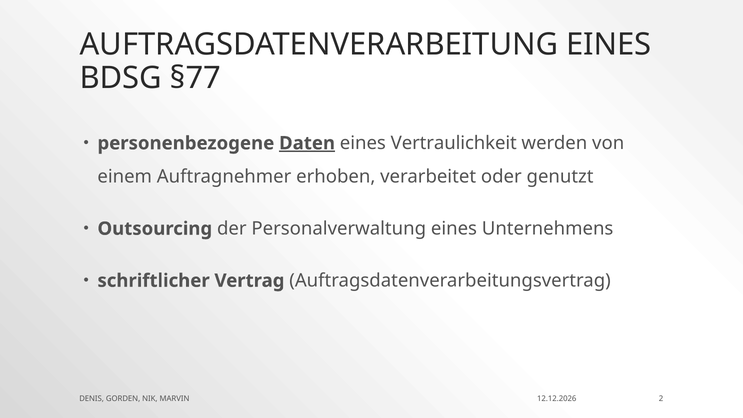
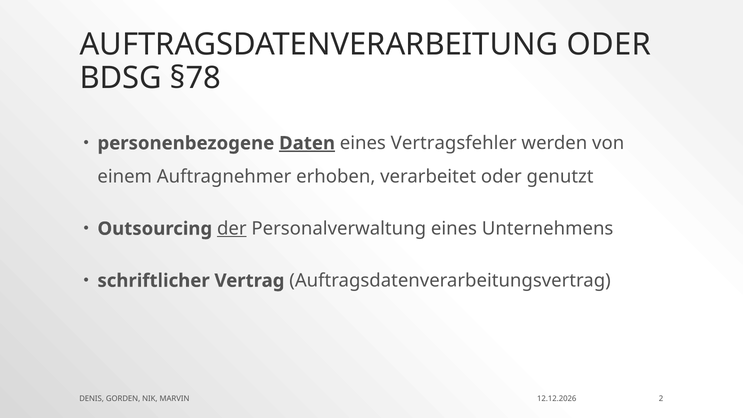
AUFTRAGSDATENVERARBEITUNG EINES: EINES -> ODER
§77: §77 -> §78
Vertraulichkeit: Vertraulichkeit -> Vertragsfehler
der underline: none -> present
